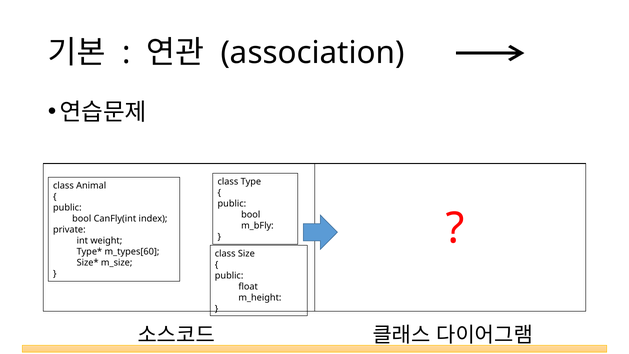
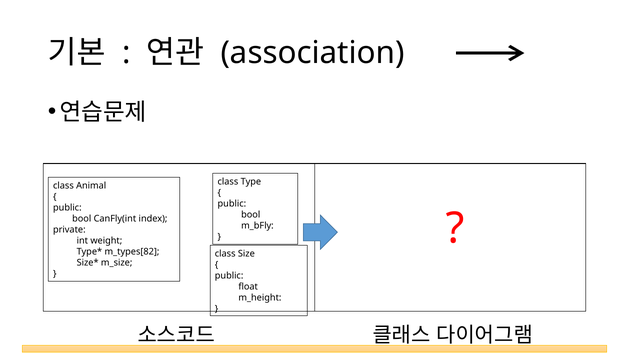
m_types[60: m_types[60 -> m_types[82
